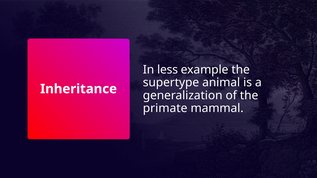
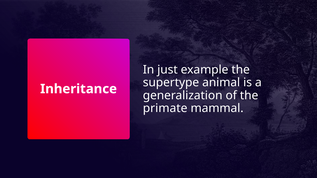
less: less -> just
